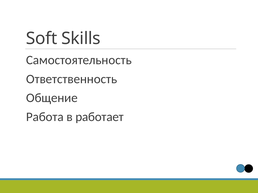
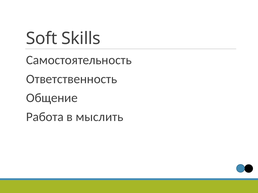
работает: работает -> мыслить
